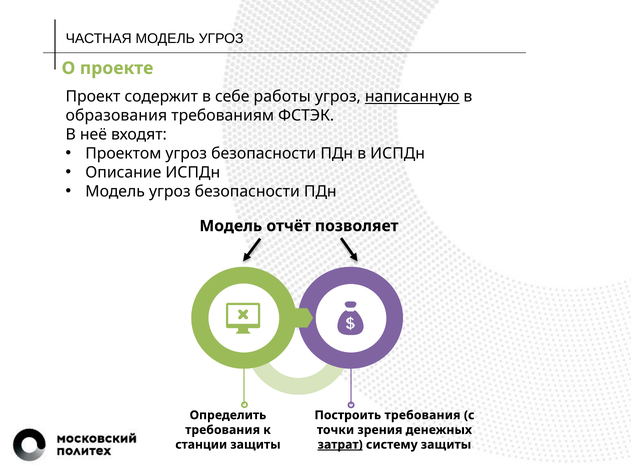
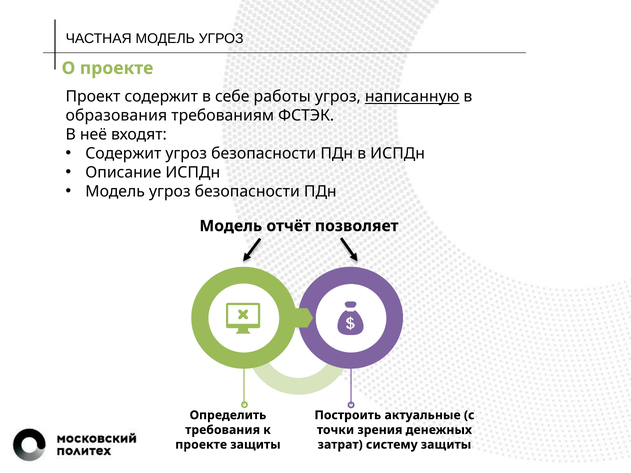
Проектом at (123, 154): Проектом -> Содержит
Построить требования: требования -> актуальные
станции at (201, 445): станции -> проекте
затрат underline: present -> none
